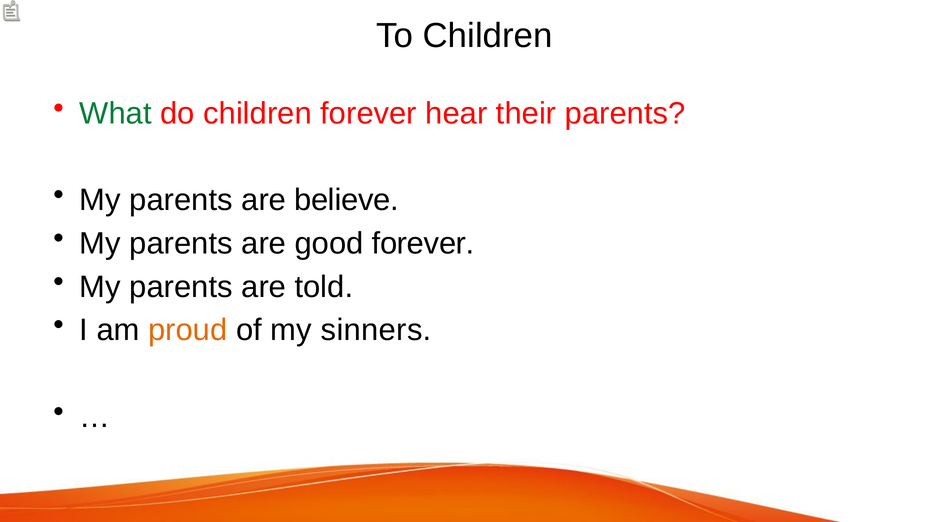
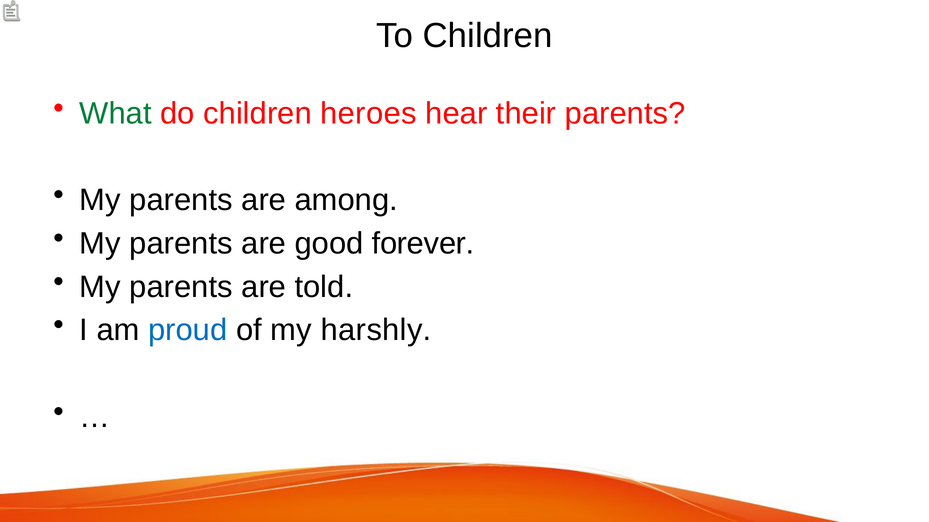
children forever: forever -> heroes
believe: believe -> among
proud colour: orange -> blue
sinners: sinners -> harshly
